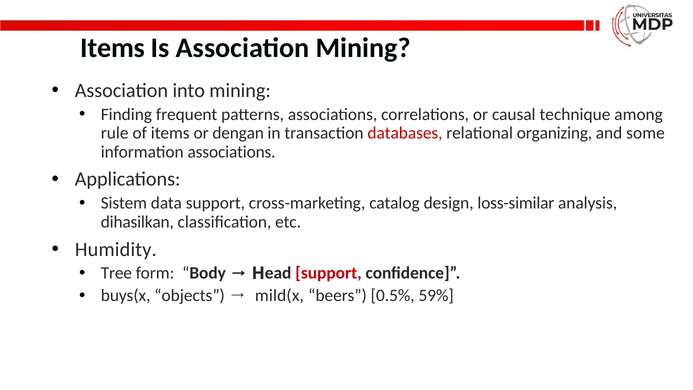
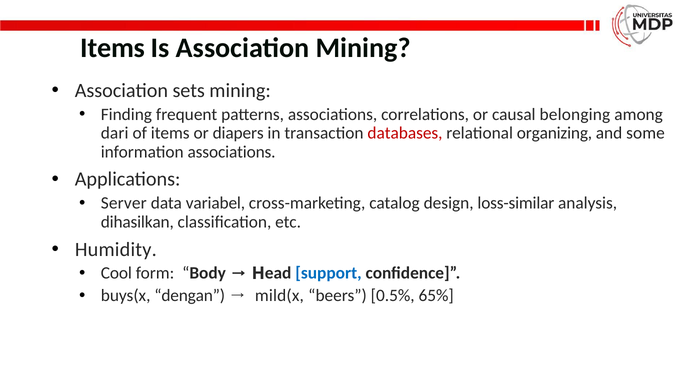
into: into -> sets
technique: technique -> belonging
rule: rule -> dari
dengan: dengan -> diapers
Sistem: Sistem -> Server
data support: support -> variabel
Tree: Tree -> Cool
support at (328, 273) colour: red -> blue
objects: objects -> dengan
59%: 59% -> 65%
